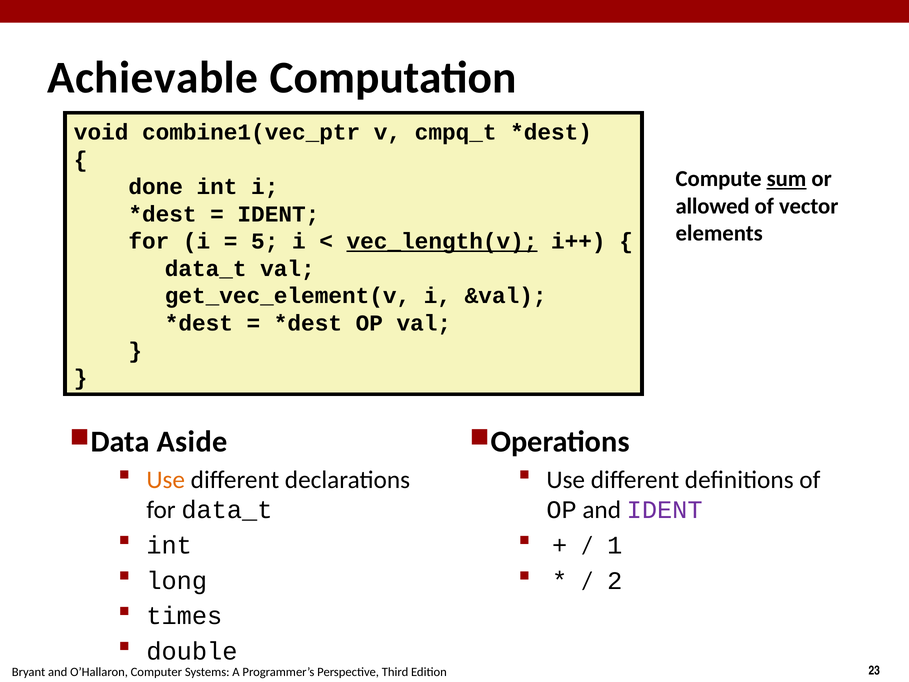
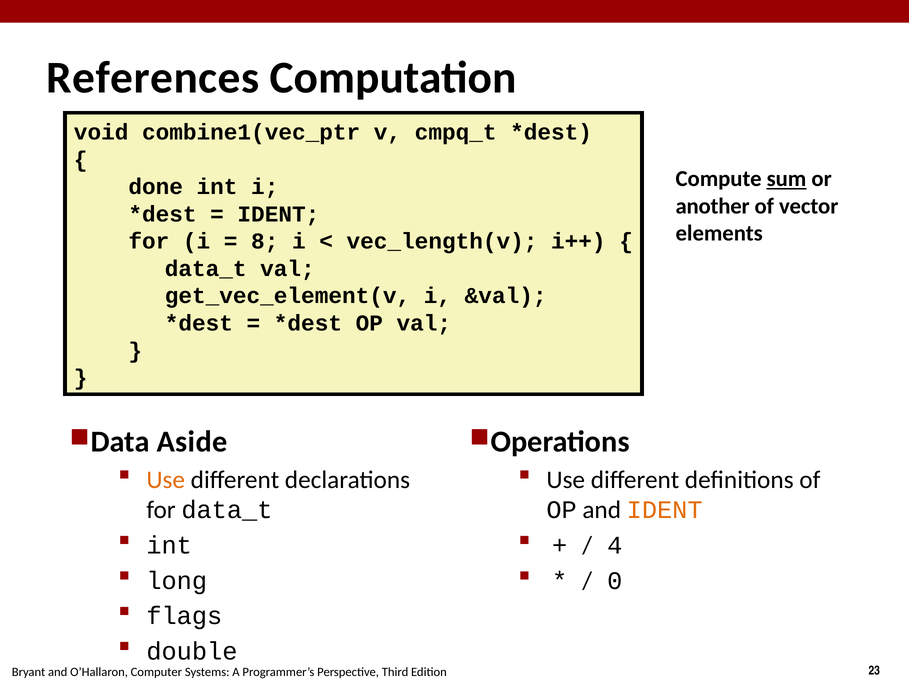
Achievable: Achievable -> References
allowed: allowed -> another
5: 5 -> 8
vec_length(v underline: present -> none
IDENT at (665, 510) colour: purple -> orange
1: 1 -> 4
2: 2 -> 0
times: times -> flags
